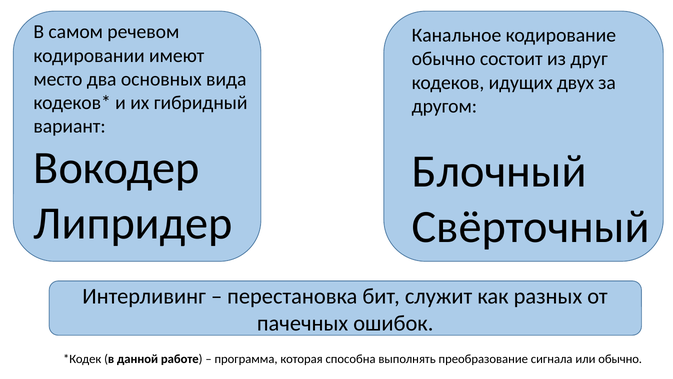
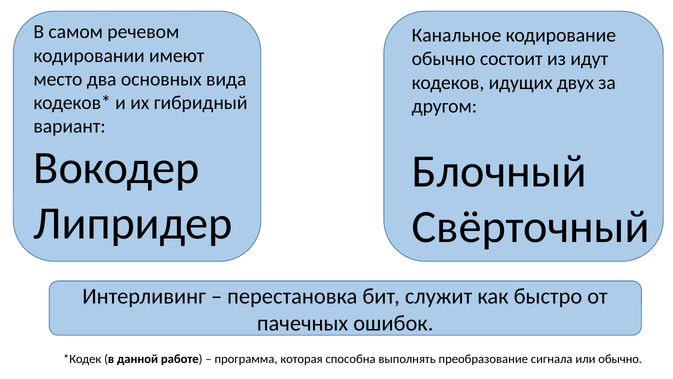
друг: друг -> идут
разных: разных -> быстро
